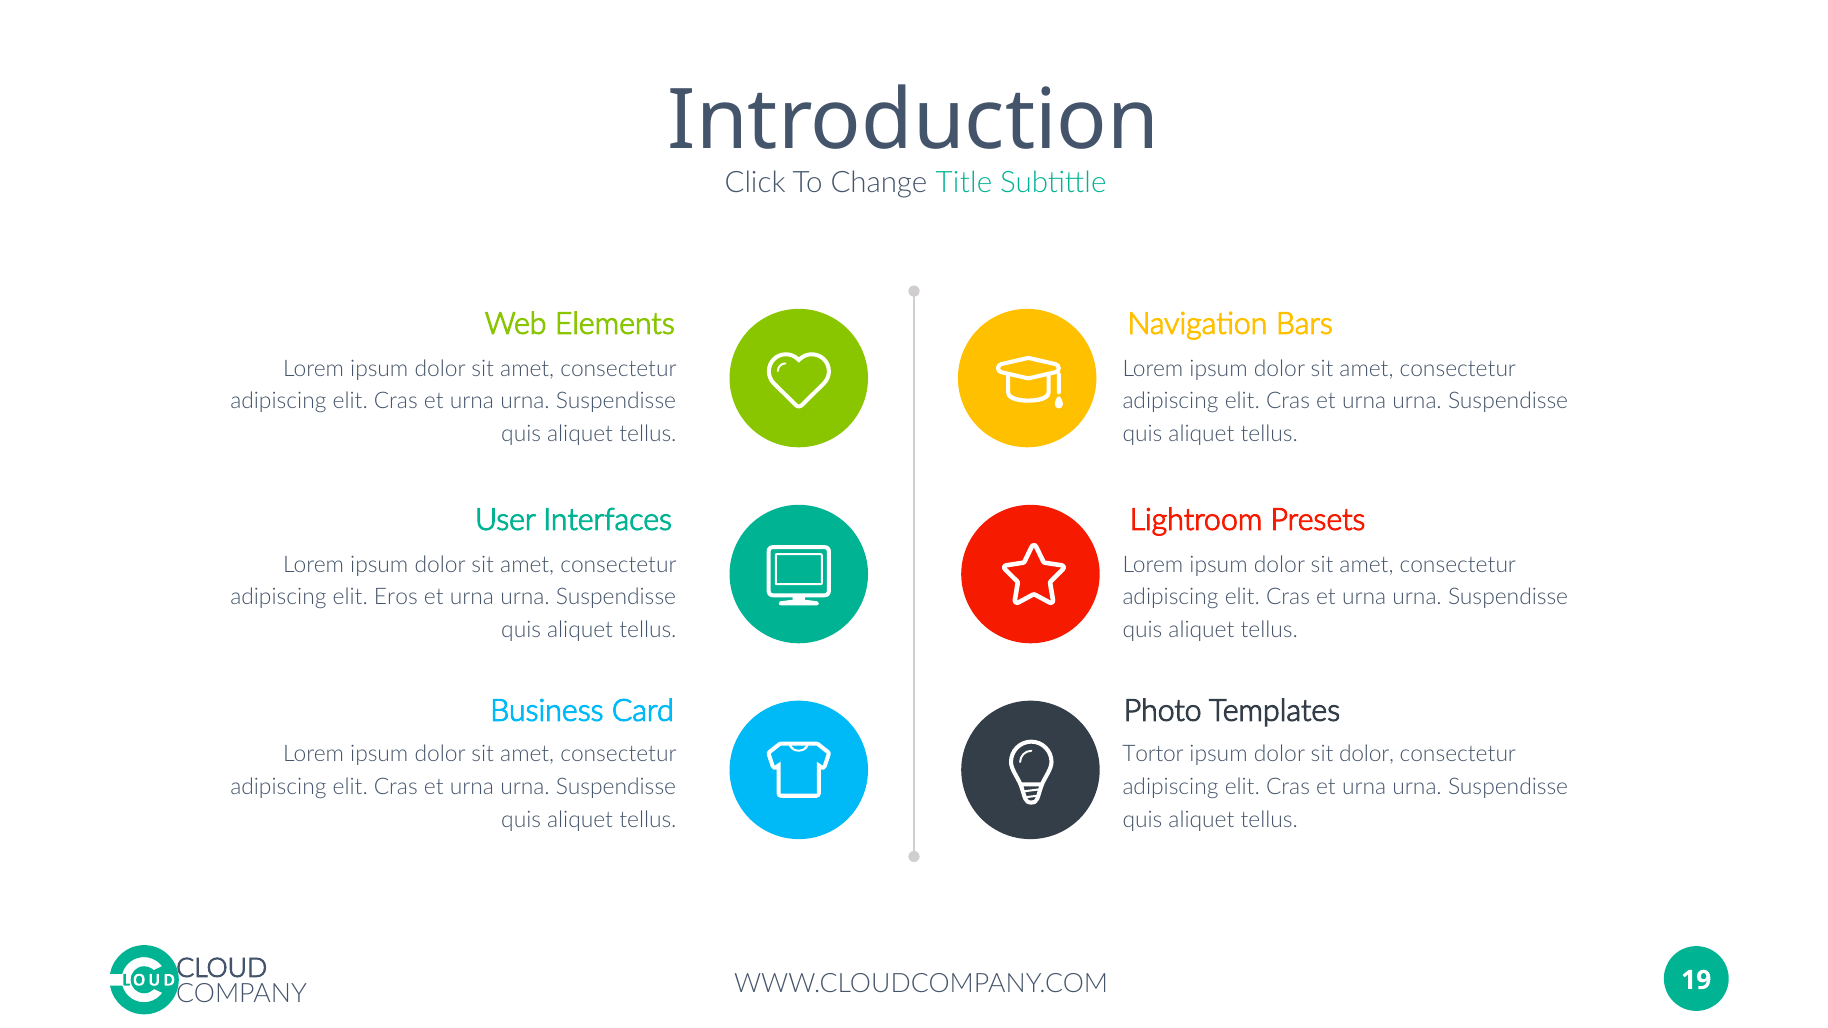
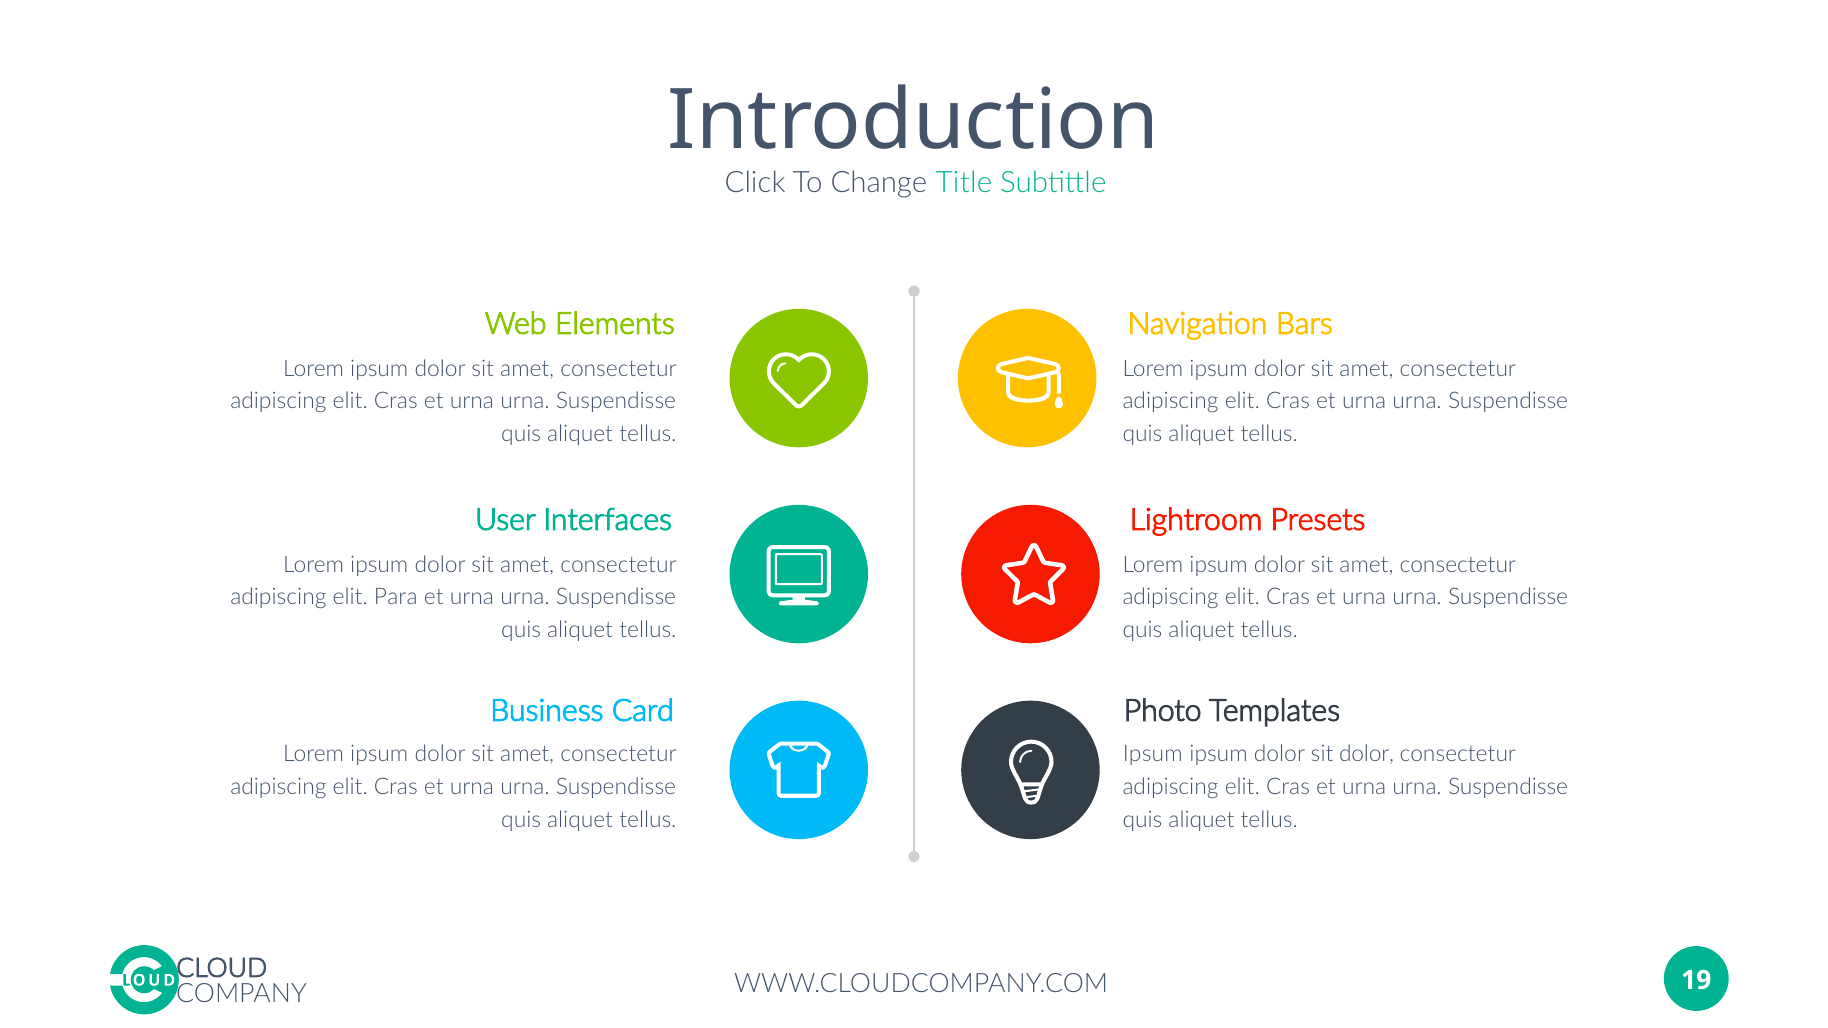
Eros: Eros -> Para
Tortor at (1153, 754): Tortor -> Ipsum
